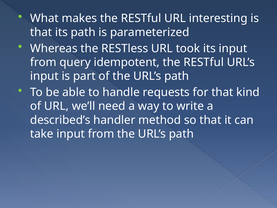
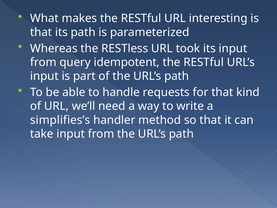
described’s: described’s -> simplifies’s
